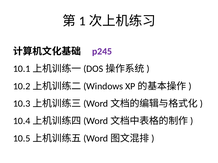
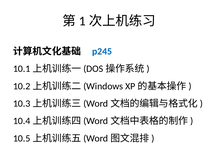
p245 colour: purple -> blue
